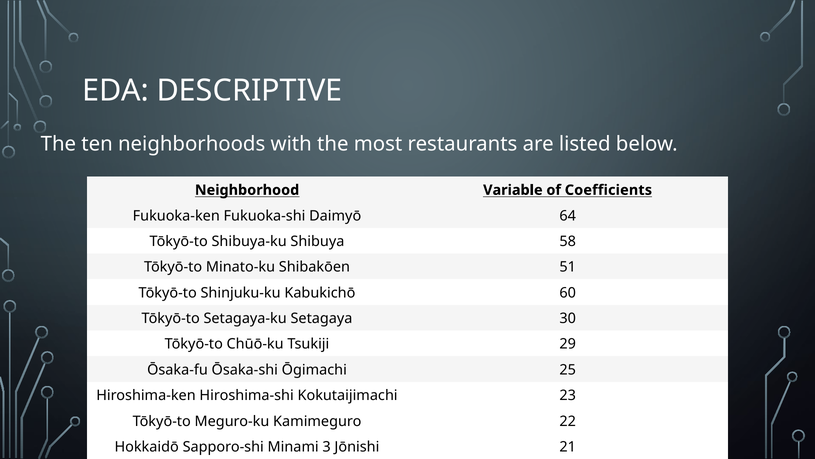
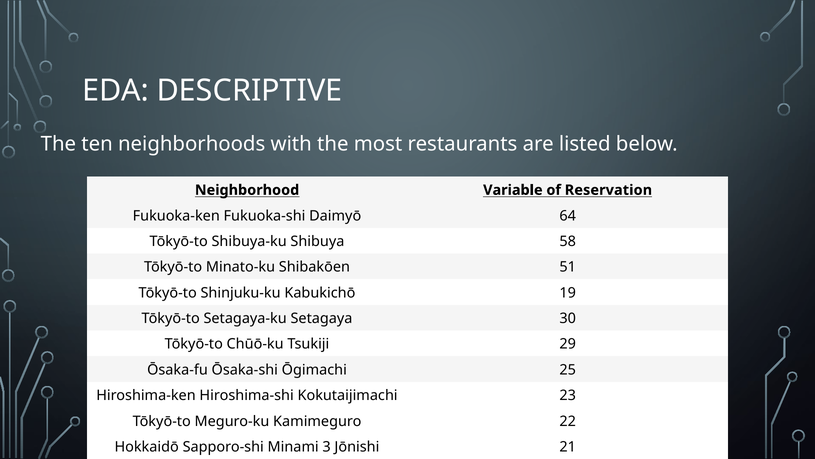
Coefficients: Coefficients -> Reservation
60: 60 -> 19
